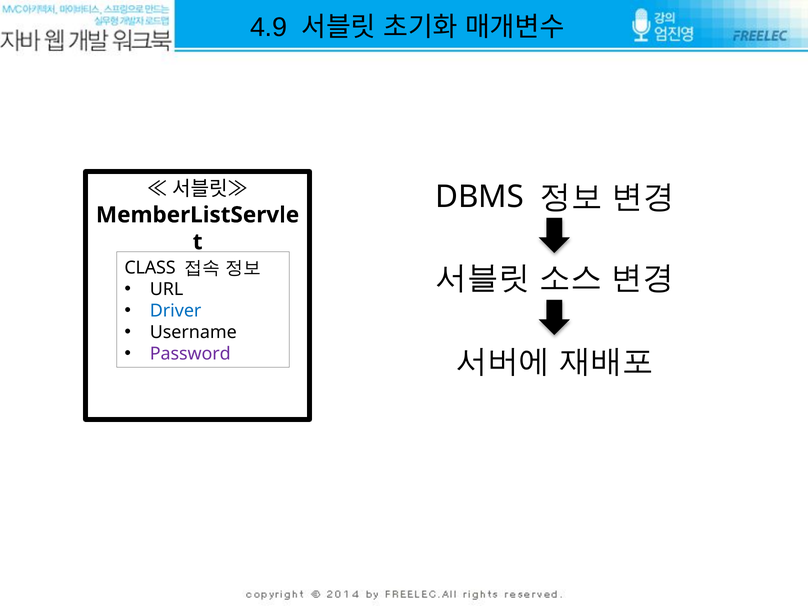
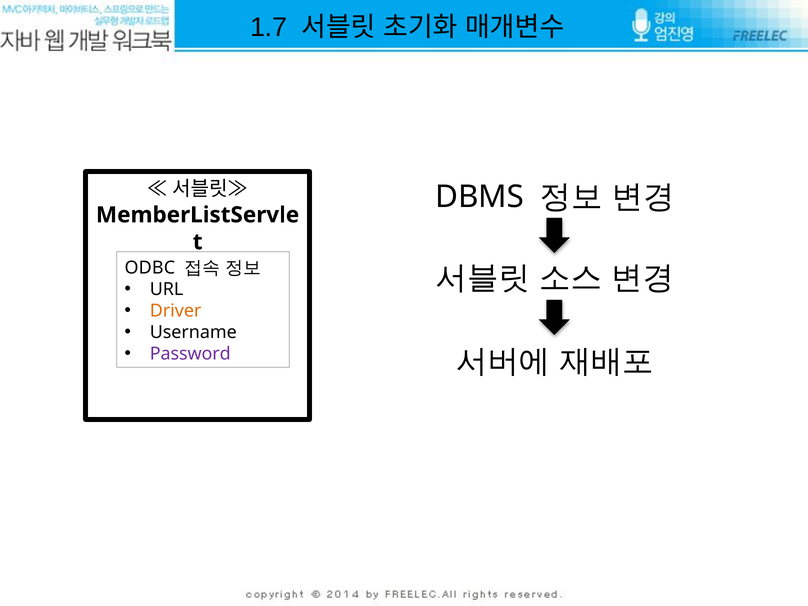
4.9: 4.9 -> 1.7
CLASS: CLASS -> ODBC
Driver colour: blue -> orange
